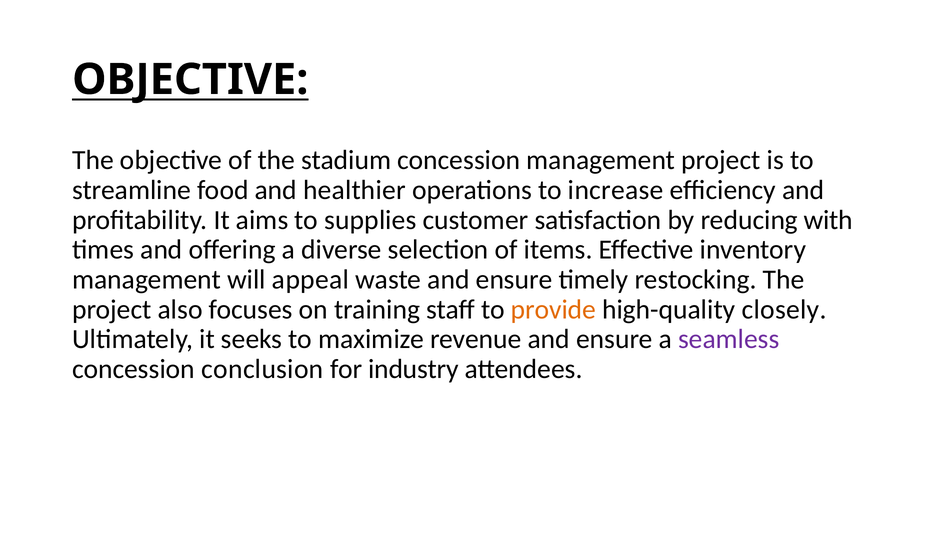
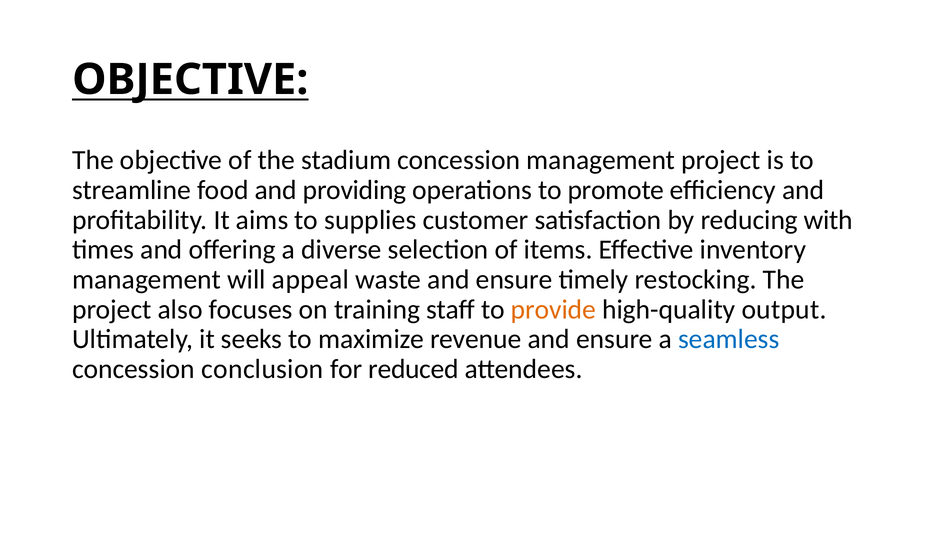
healthier: healthier -> providing
increase: increase -> promote
closely: closely -> output
seamless colour: purple -> blue
industry: industry -> reduced
